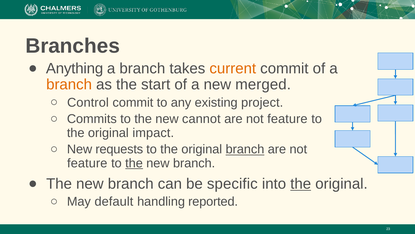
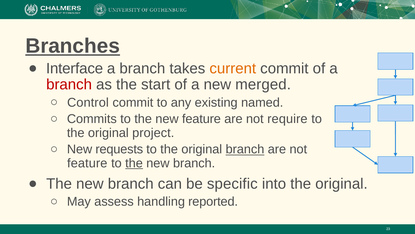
Branches underline: none -> present
Anything: Anything -> Interface
branch at (69, 84) colour: orange -> red
project: project -> named
new cannot: cannot -> feature
feature at (287, 119): feature -> require
impact: impact -> project
the at (301, 183) underline: present -> none
default: default -> assess
